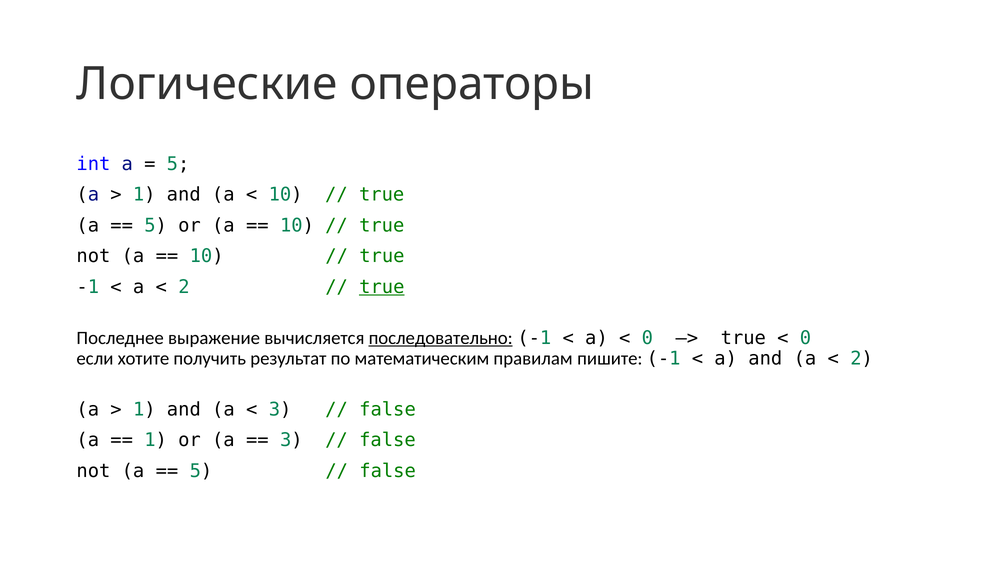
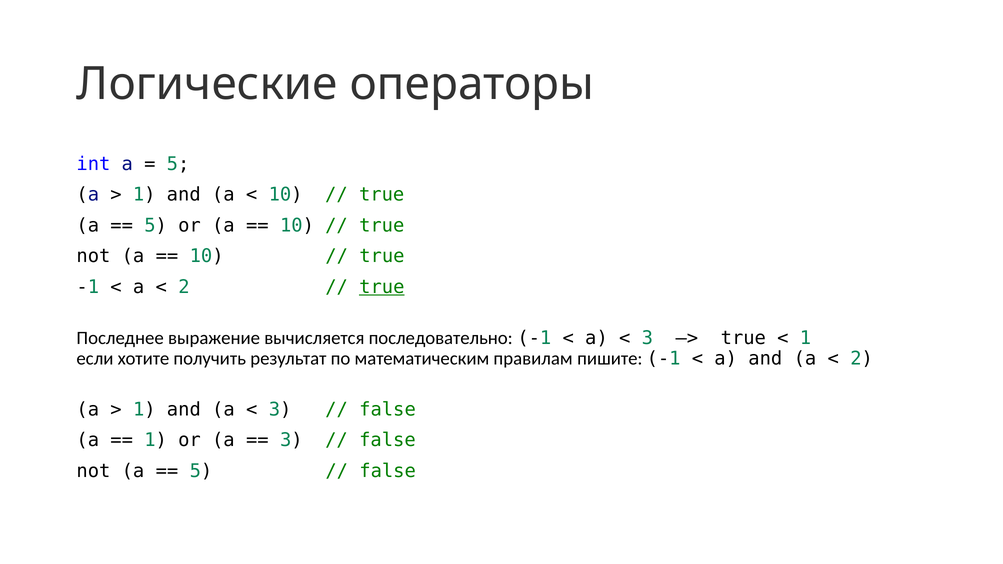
последовательно underline: present -> none
0 at (647, 338): 0 -> 3
0 at (806, 338): 0 -> 1
